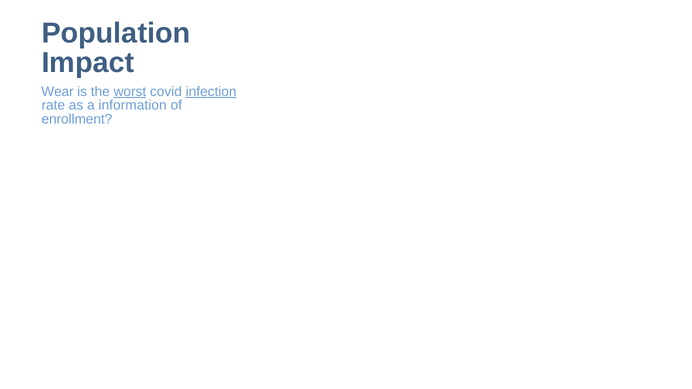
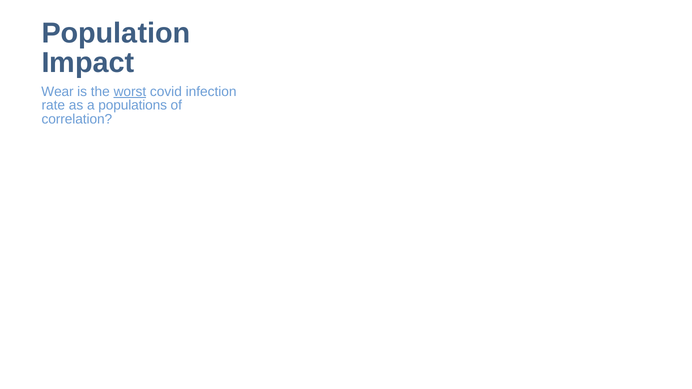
infection underline: present -> none
information: information -> populations
enrollment: enrollment -> correlation
